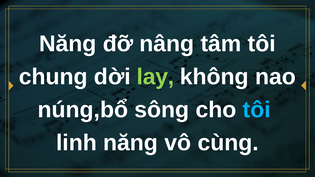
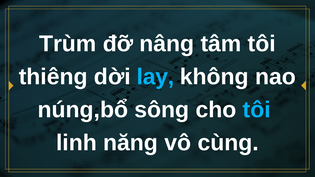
Năng at (68, 44): Năng -> Trùm
chung: chung -> thiêng
lay colour: light green -> light blue
